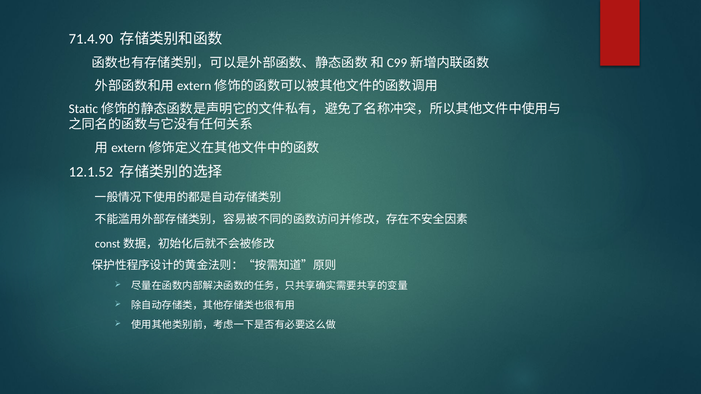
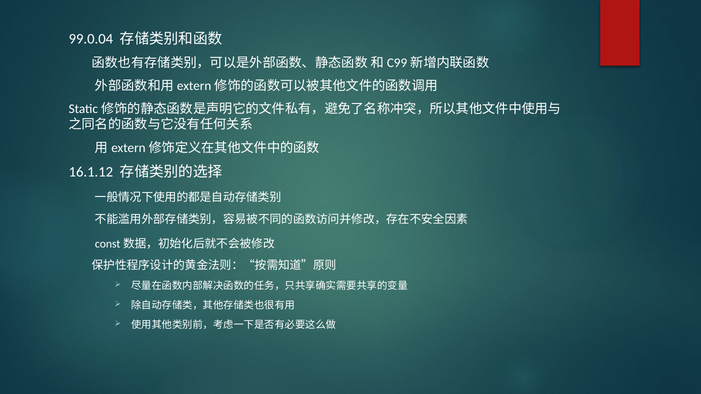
71.4.90: 71.4.90 -> 99.0.04
12.1.52: 12.1.52 -> 16.1.12
